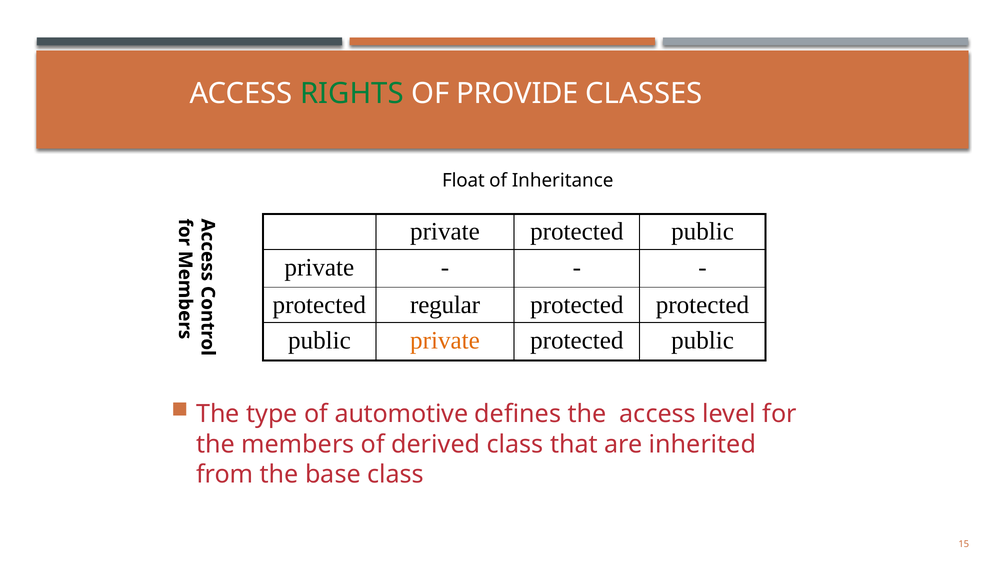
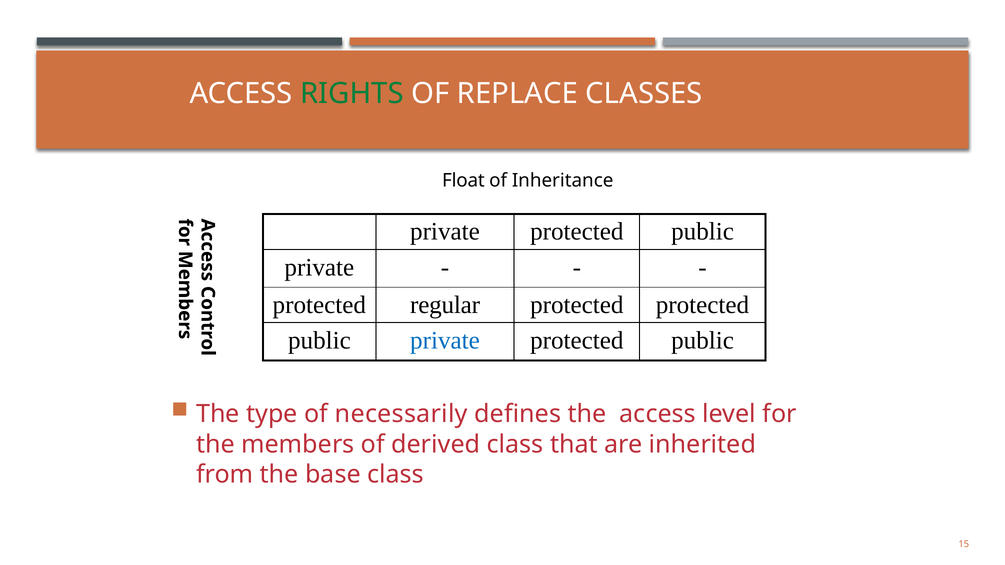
PROVIDE: PROVIDE -> REPLACE
private at (445, 341) colour: orange -> blue
automotive: automotive -> necessarily
